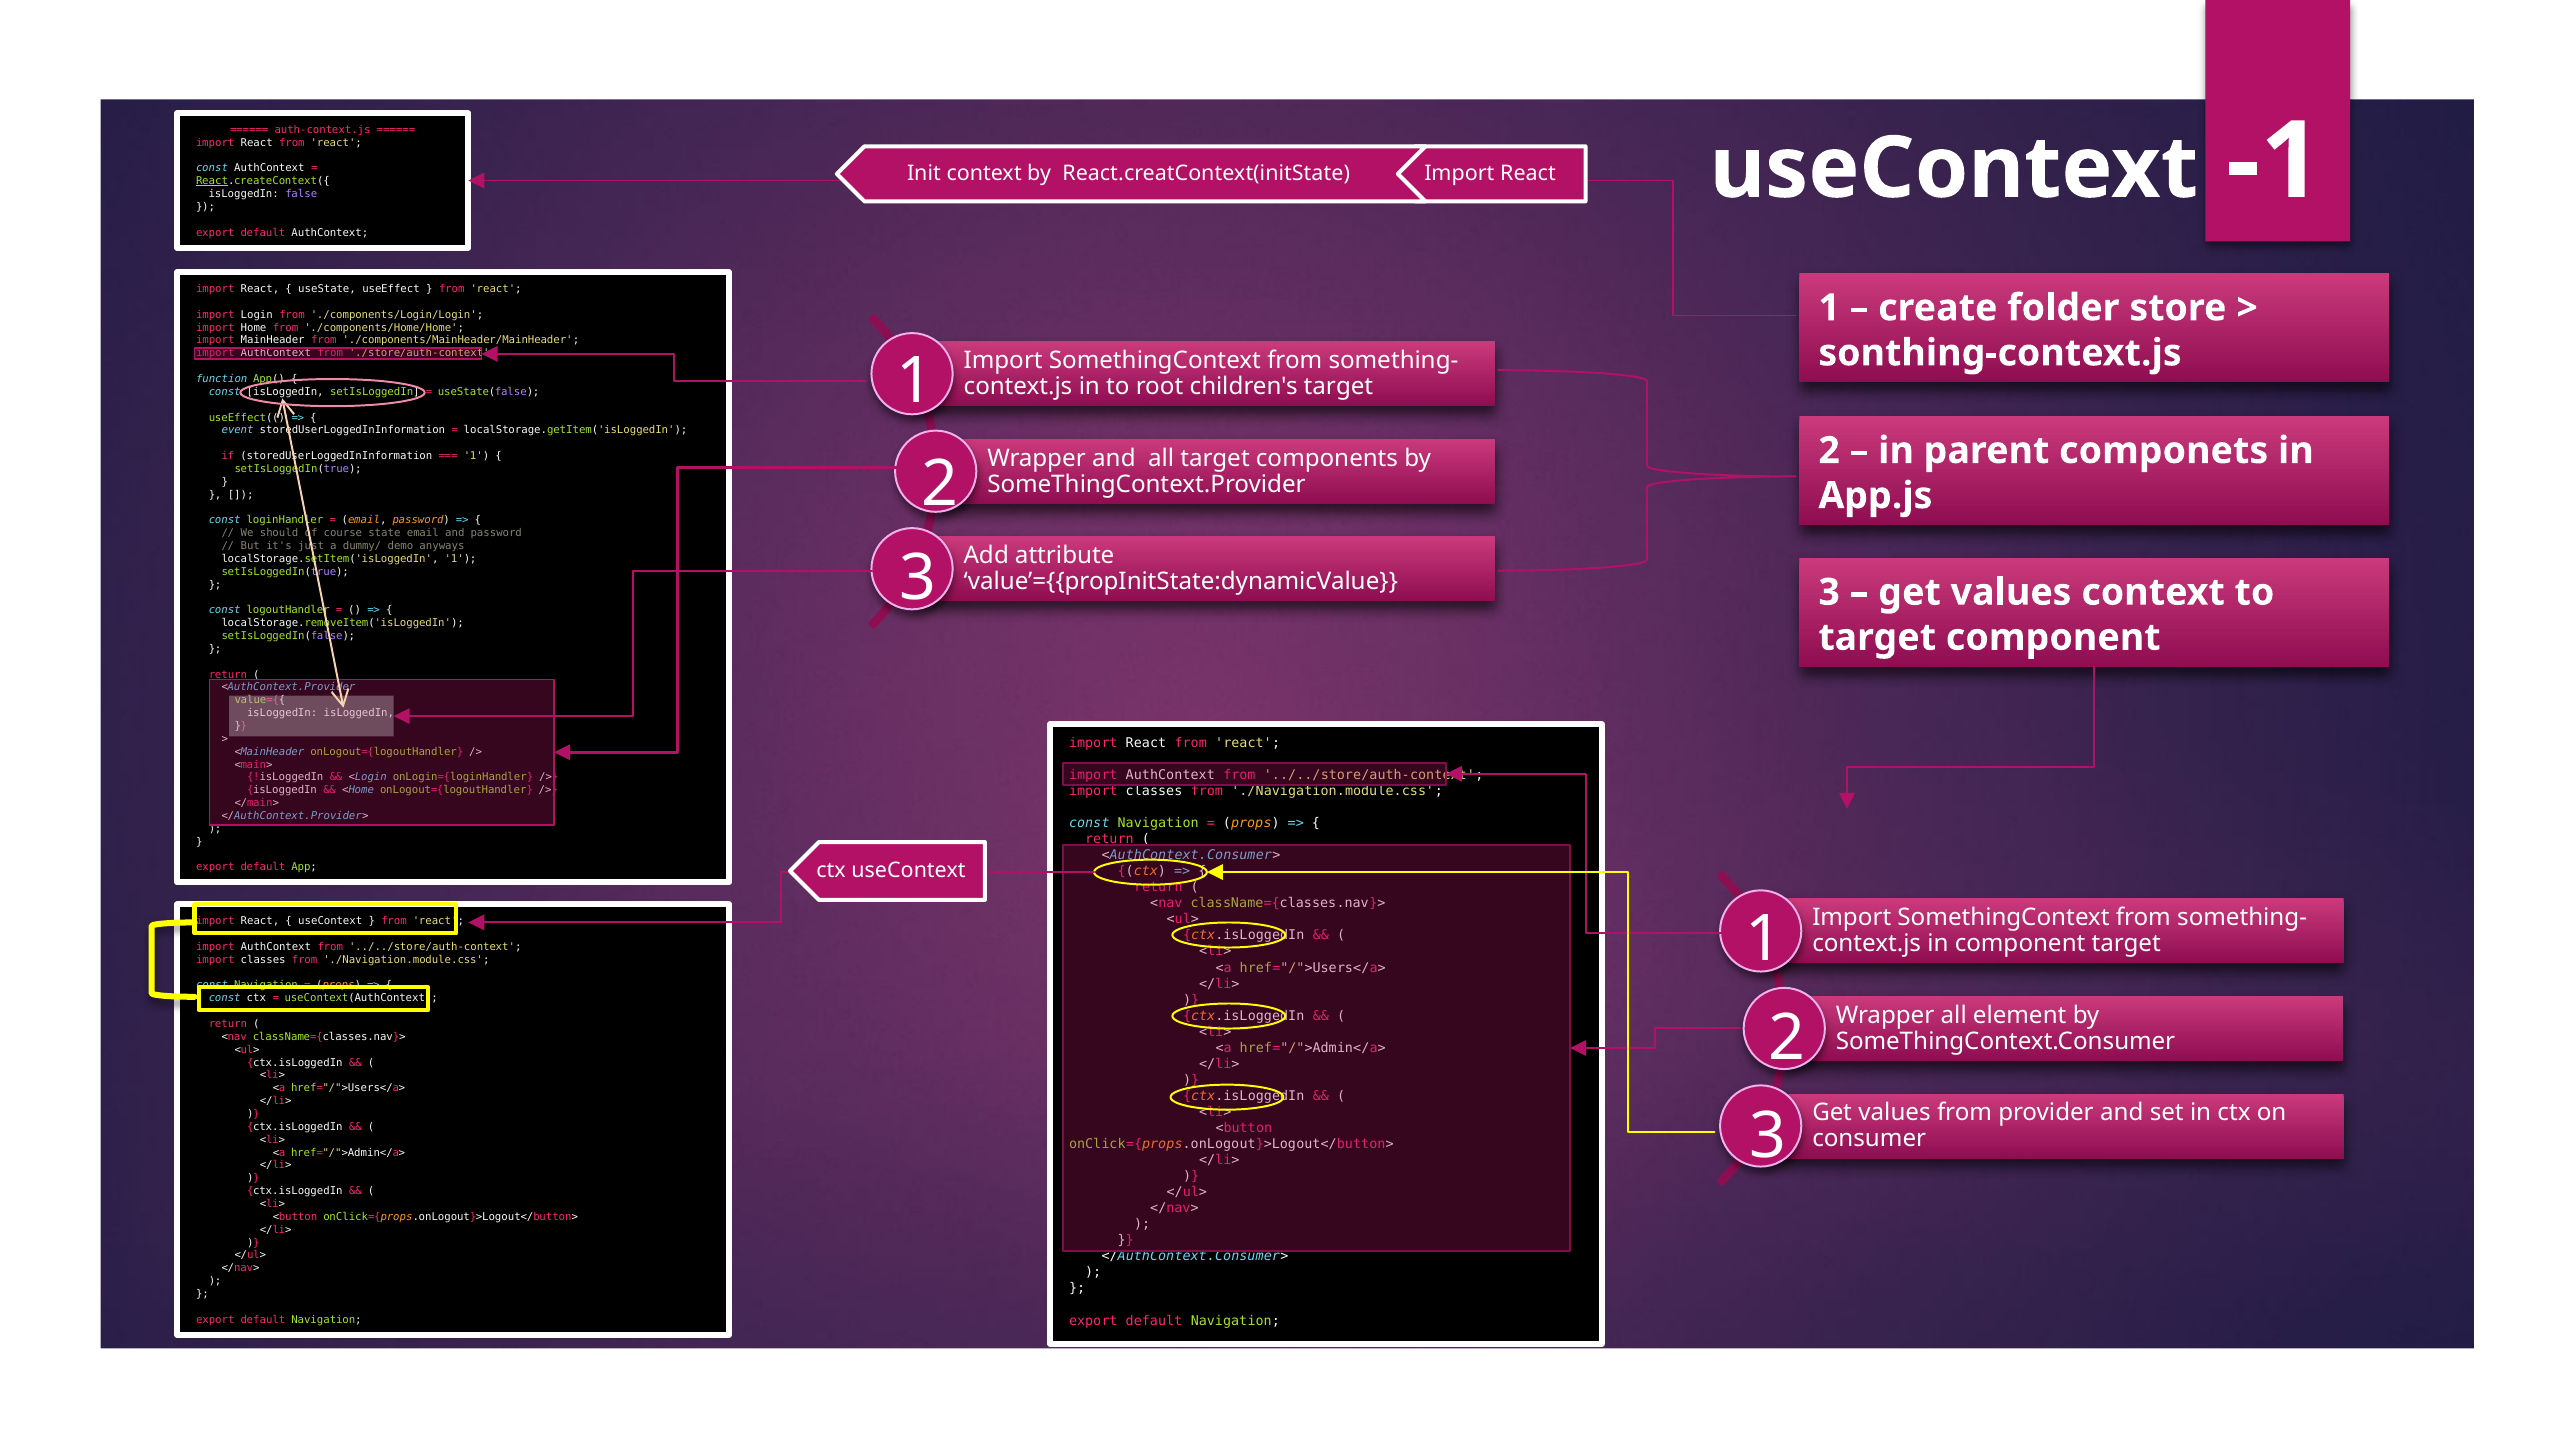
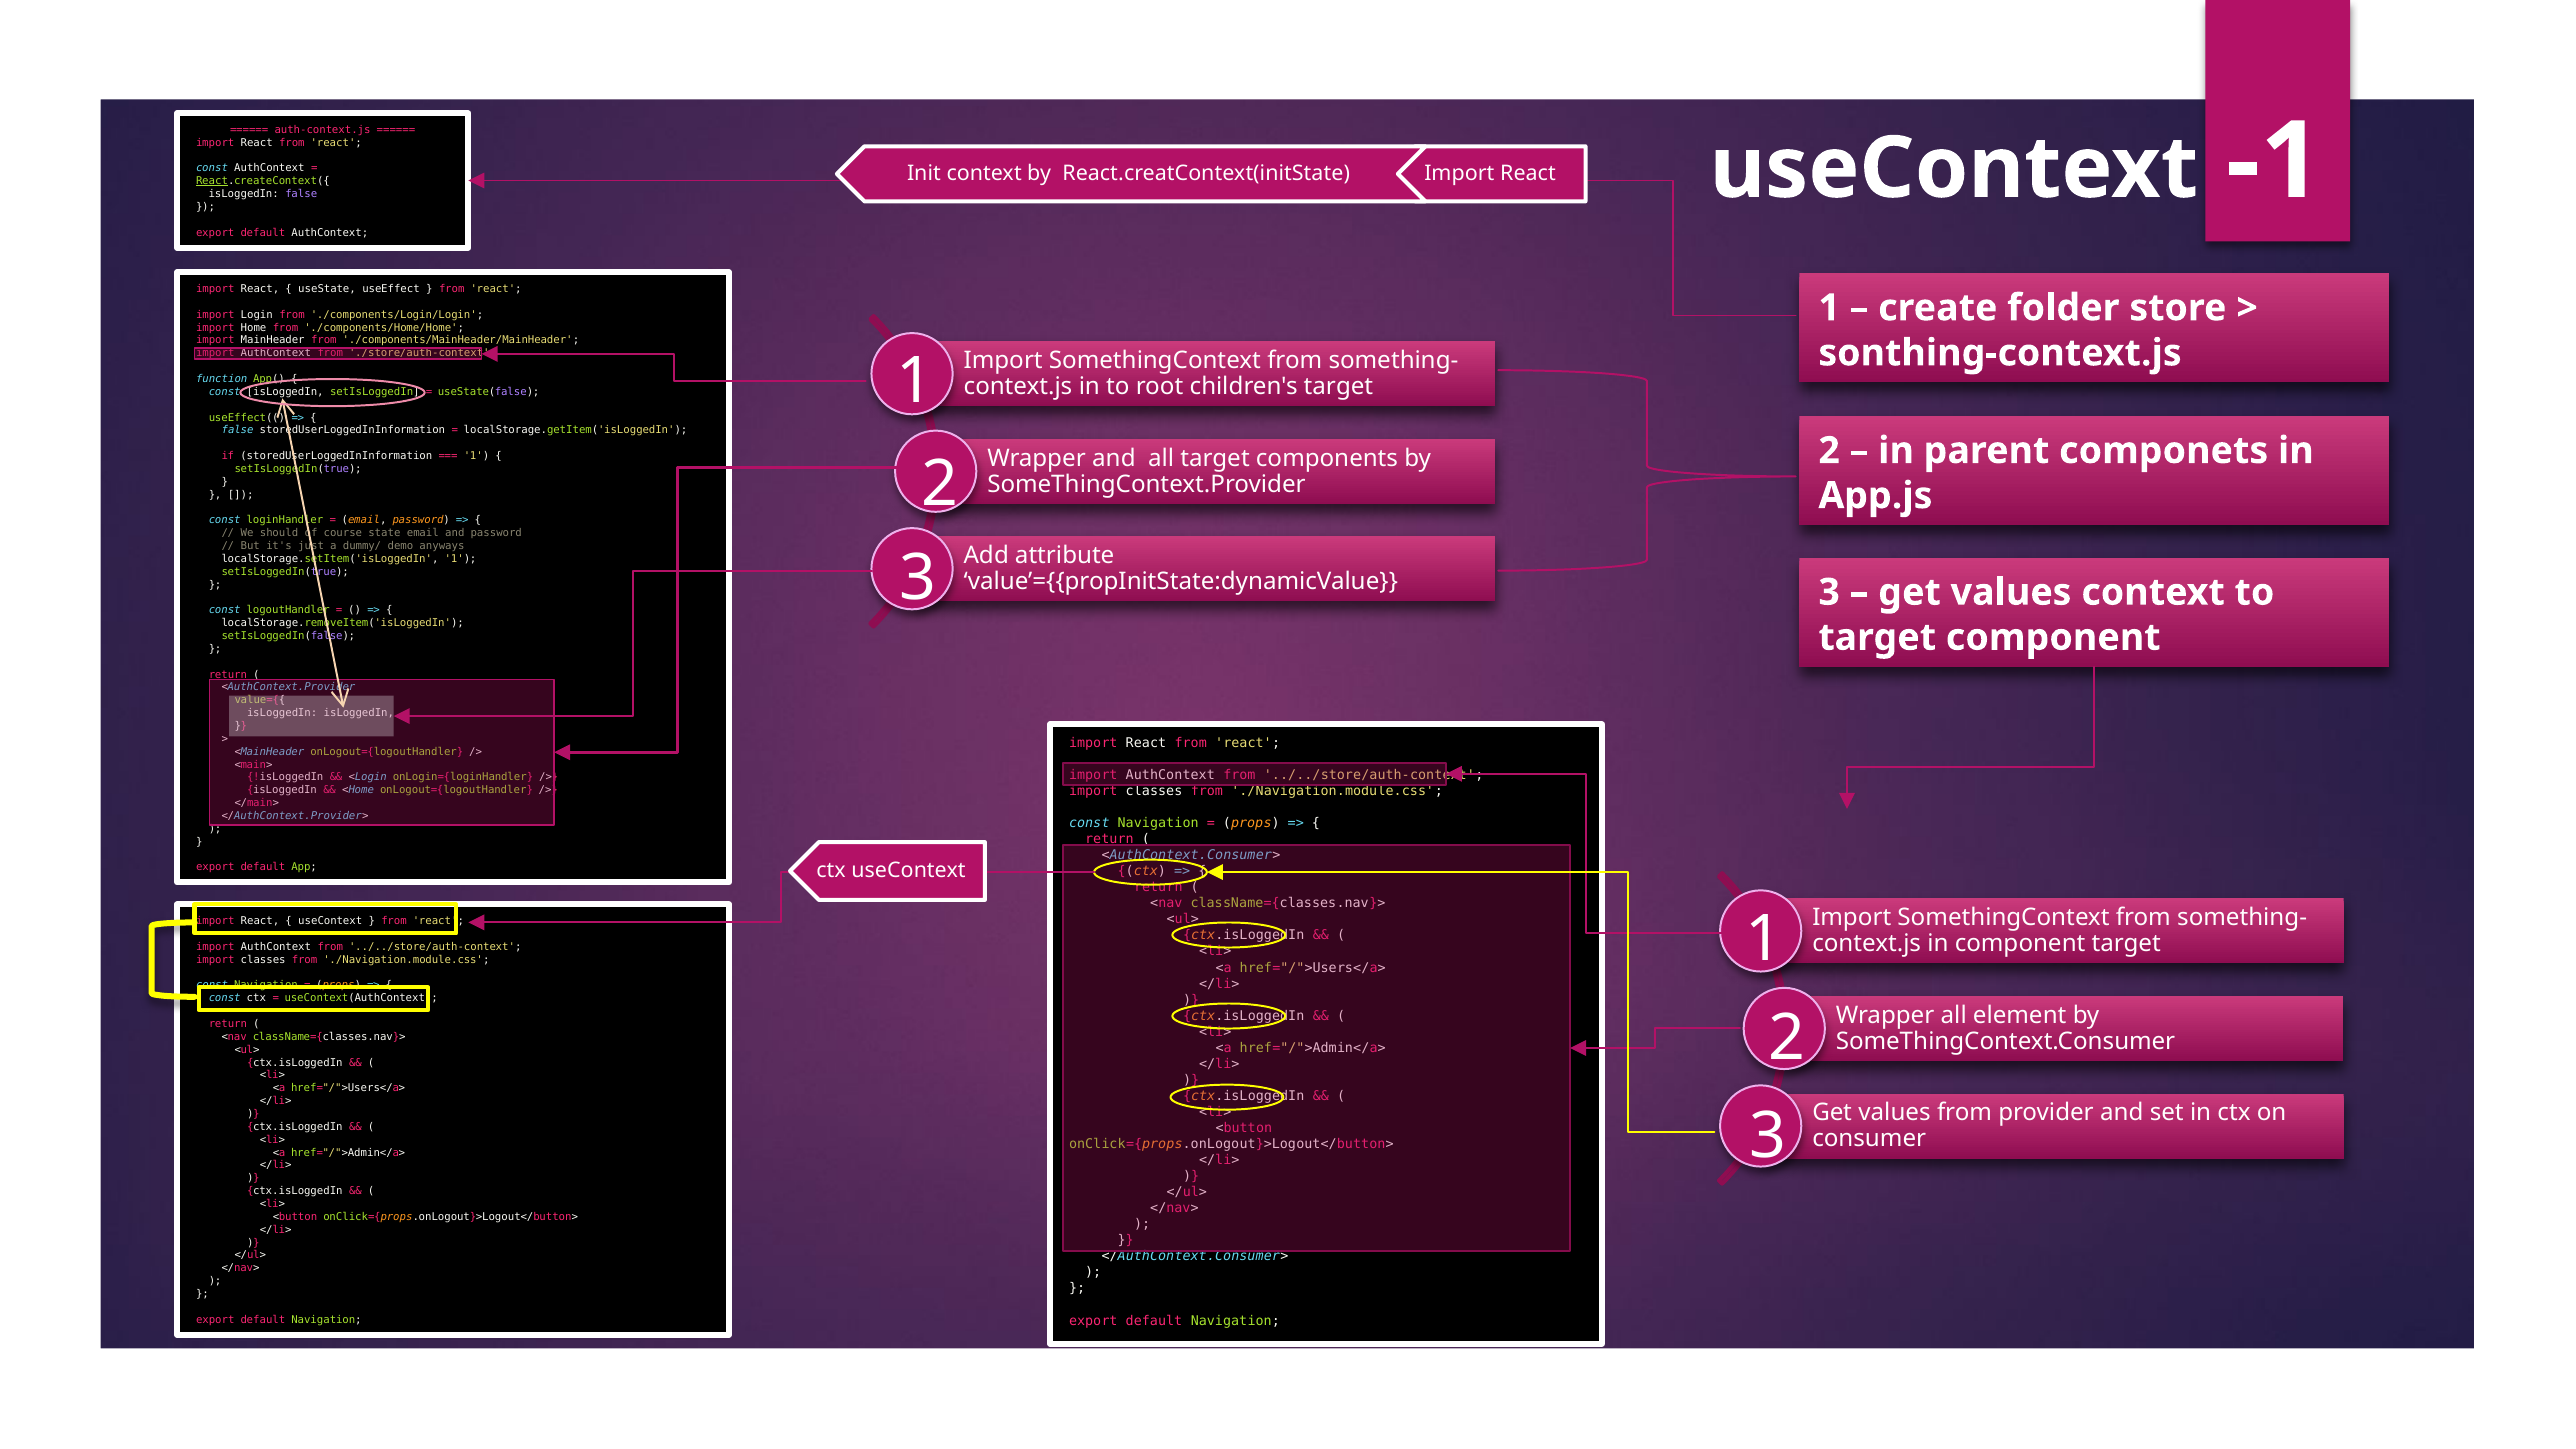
event at (238, 430): event -> false
